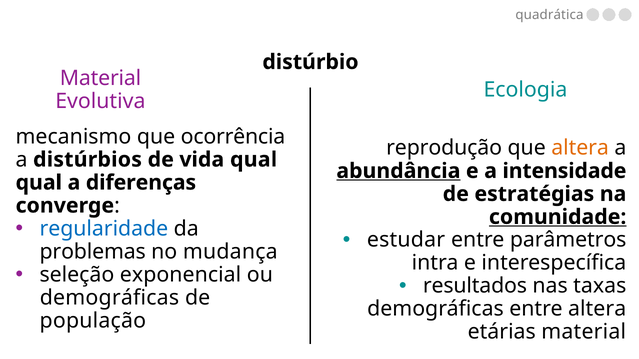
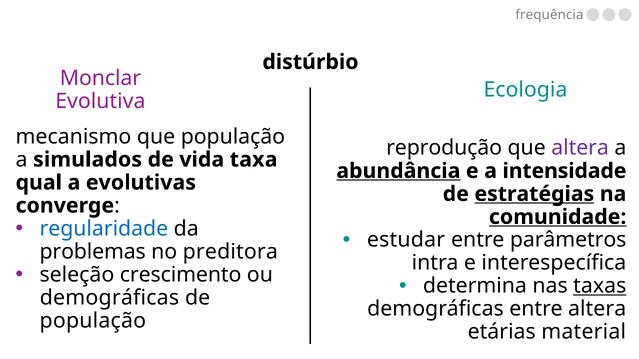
quadrática: quadrática -> frequência
Material at (100, 78): Material -> Monclar
que ocorrência: ocorrência -> população
altera at (580, 148) colour: orange -> purple
distúrbios: distúrbios -> simulados
vida qual: qual -> taxa
diferenças: diferenças -> evolutivas
estratégias underline: none -> present
mudança: mudança -> preditora
exponencial: exponencial -> crescimento
resultados: resultados -> determina
taxas underline: none -> present
